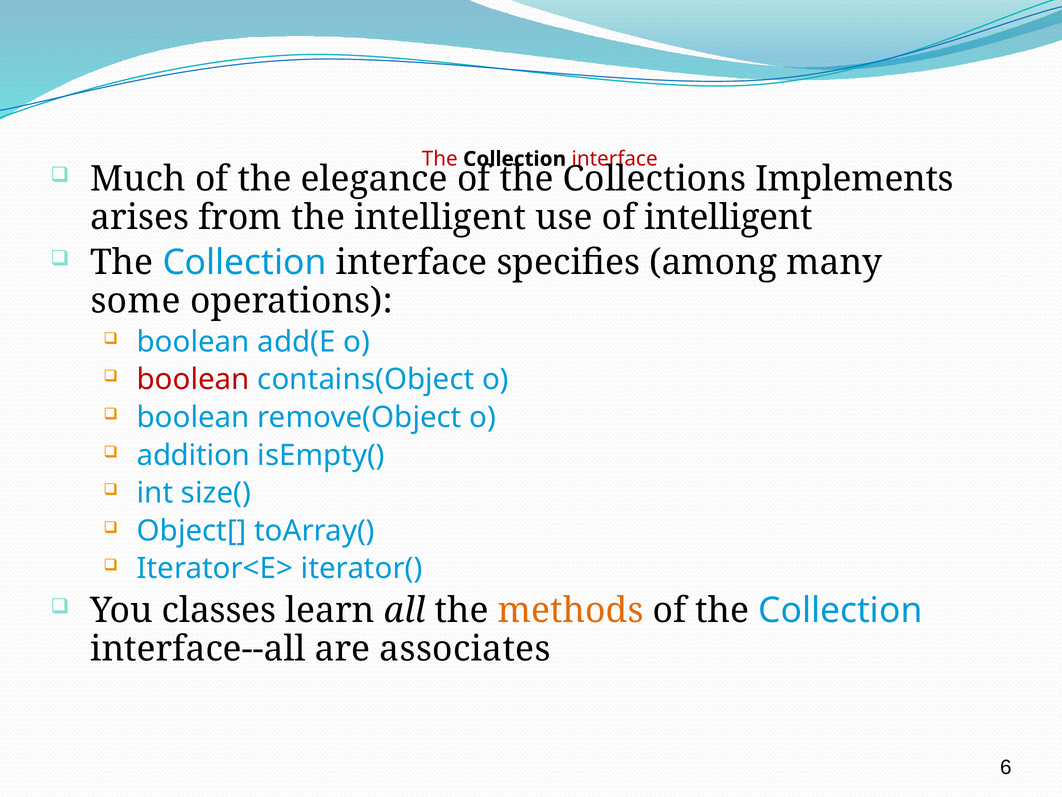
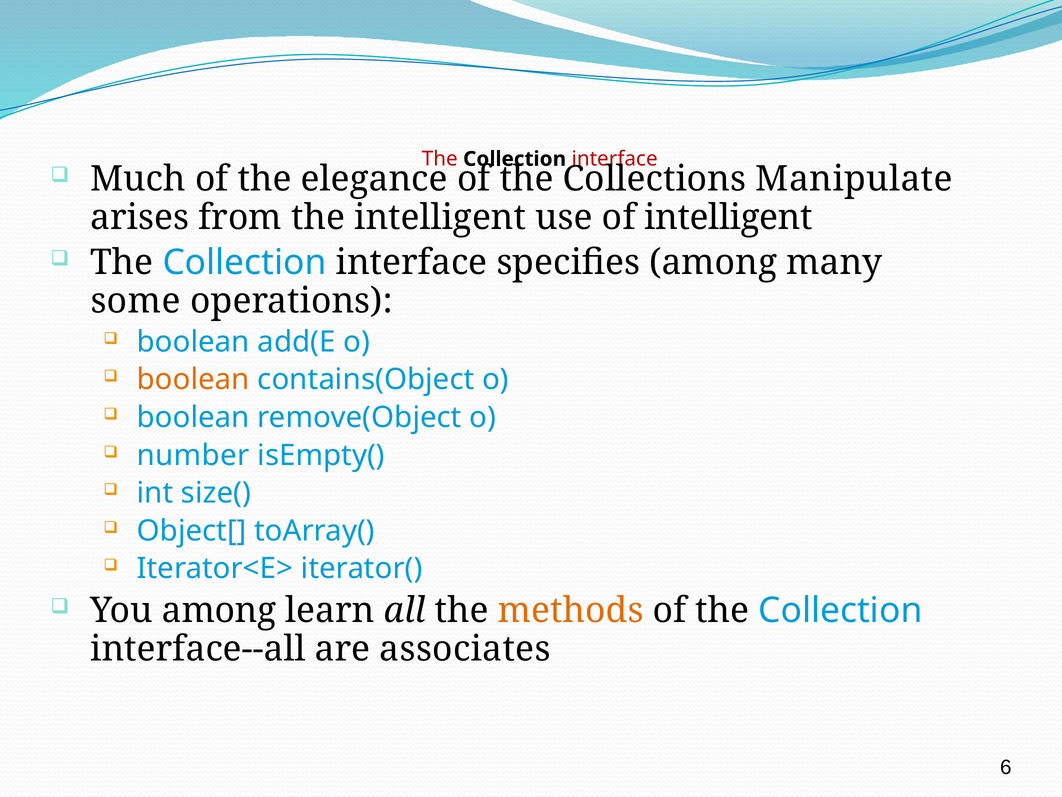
Implements: Implements -> Manipulate
boolean at (193, 379) colour: red -> orange
addition: addition -> number
You classes: classes -> among
